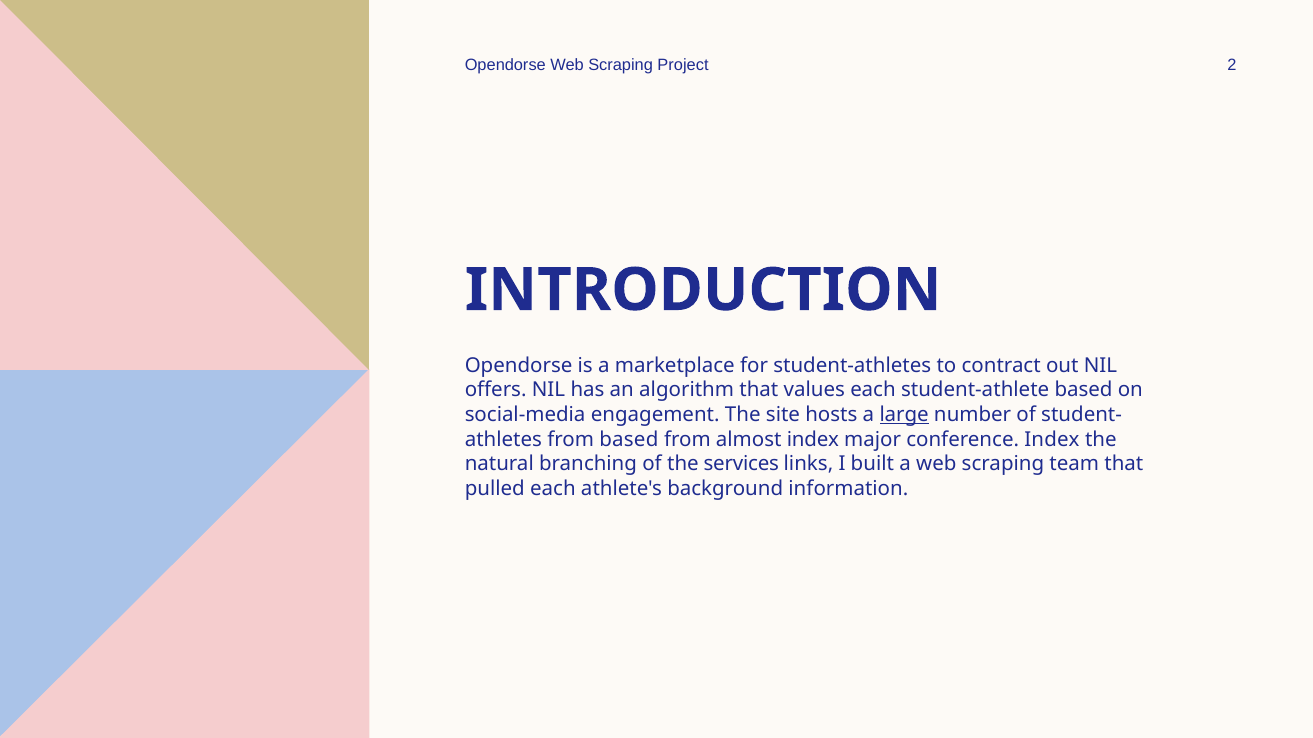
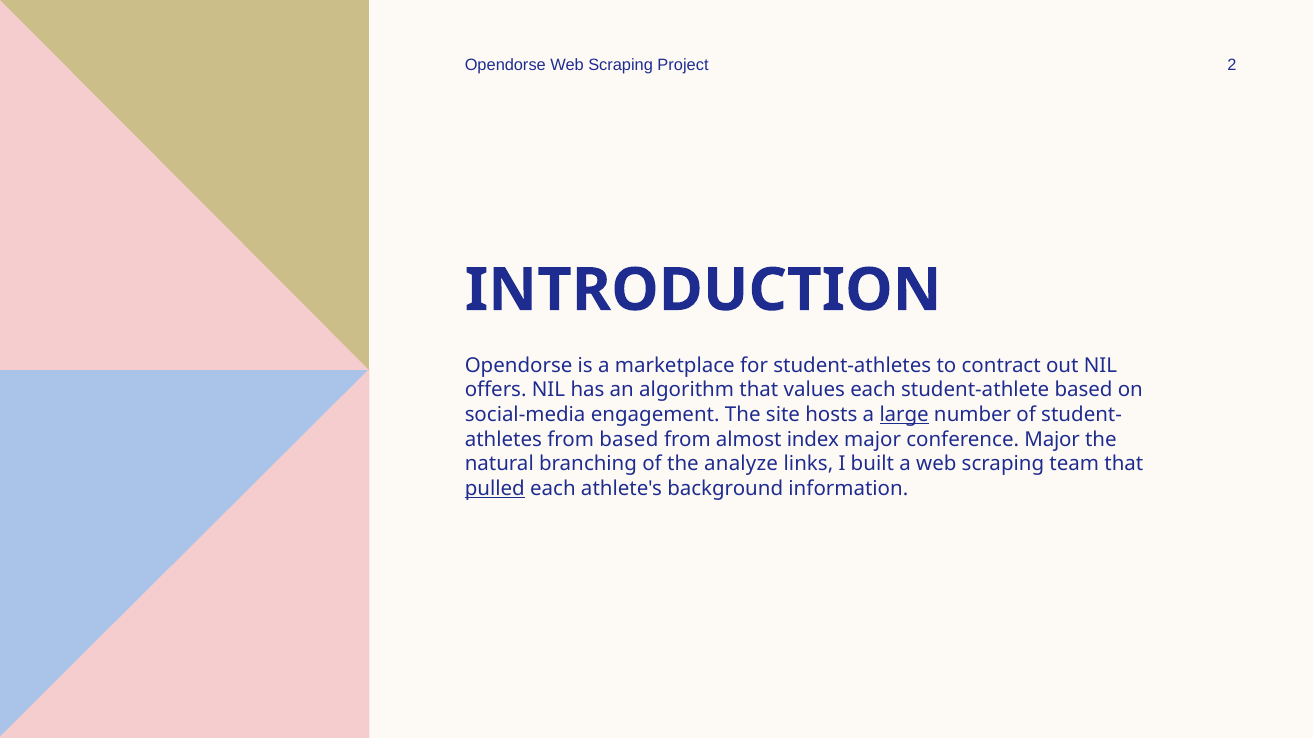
conference Index: Index -> Major
services: services -> analyze
pulled underline: none -> present
